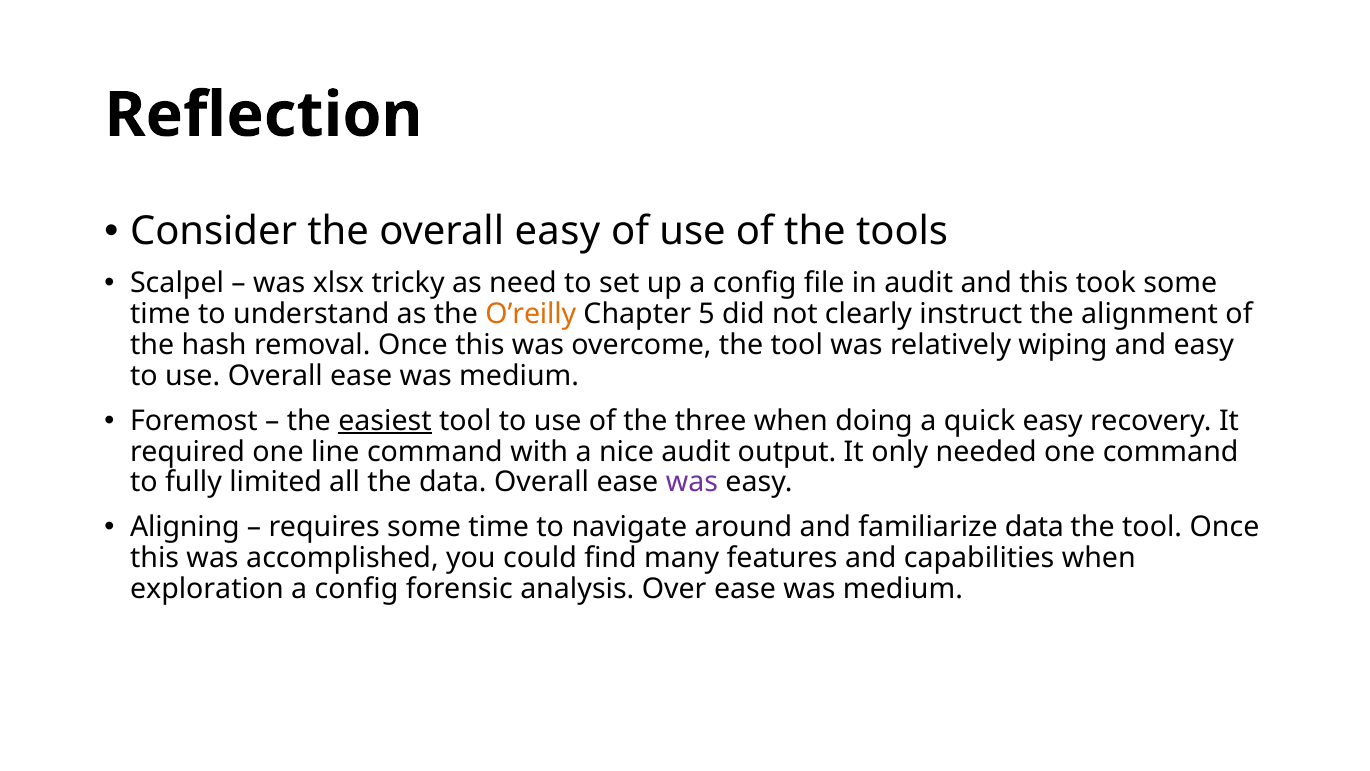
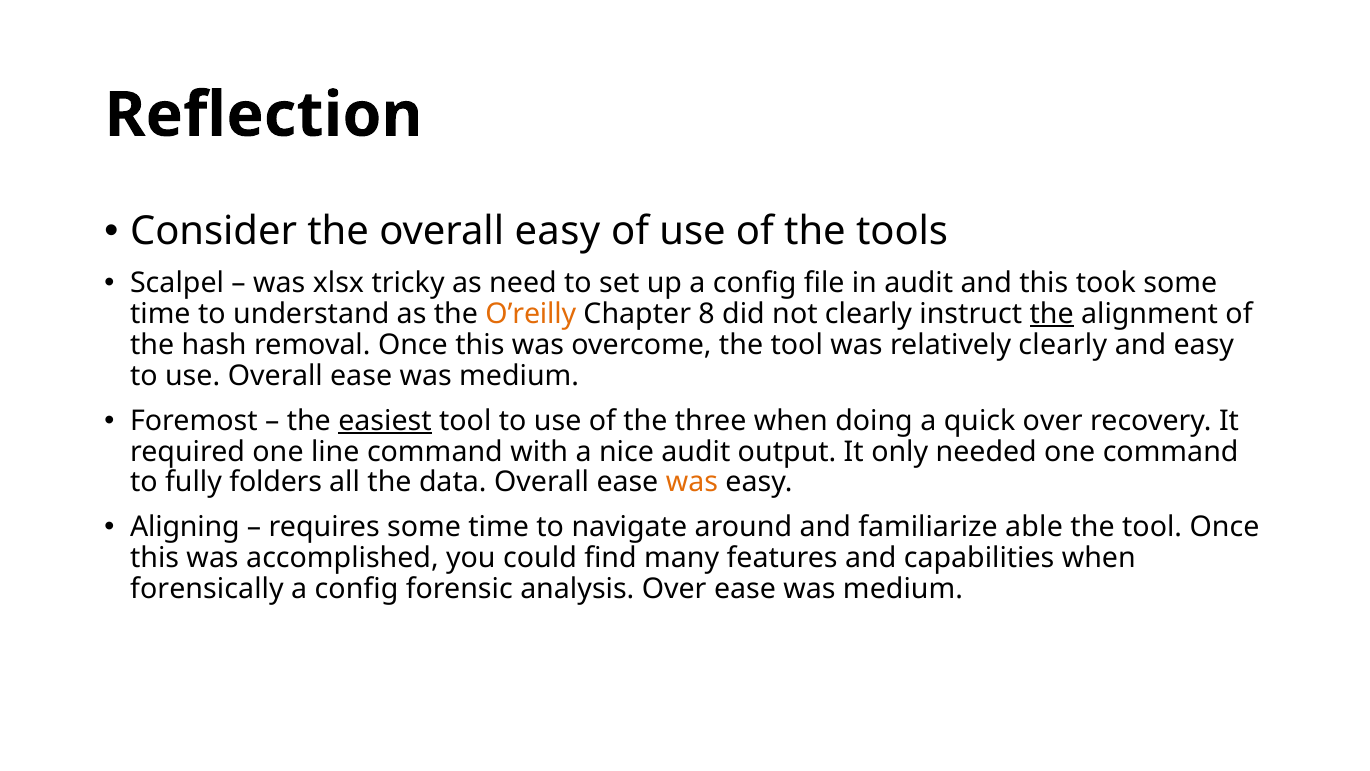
5: 5 -> 8
the at (1052, 314) underline: none -> present
relatively wiping: wiping -> clearly
quick easy: easy -> over
limited: limited -> folders
was at (692, 482) colour: purple -> orange
familiarize data: data -> able
exploration: exploration -> forensically
